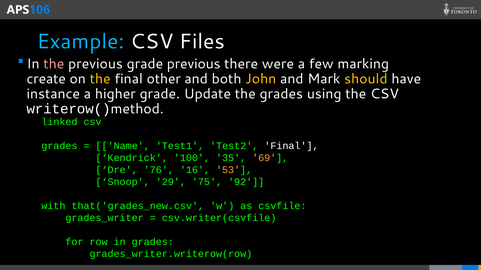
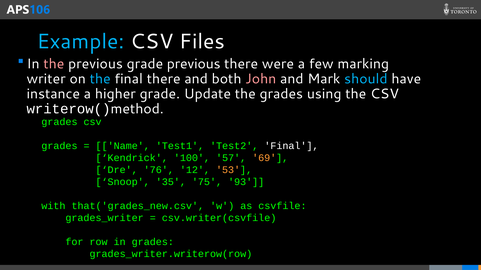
create: create -> writer
the at (100, 79) colour: yellow -> light blue
final other: other -> there
John colour: yellow -> pink
should colour: yellow -> light blue
linked at (59, 122): linked -> grades
35: 35 -> 57
16: 16 -> 12
29: 29 -> 35
92: 92 -> 93
